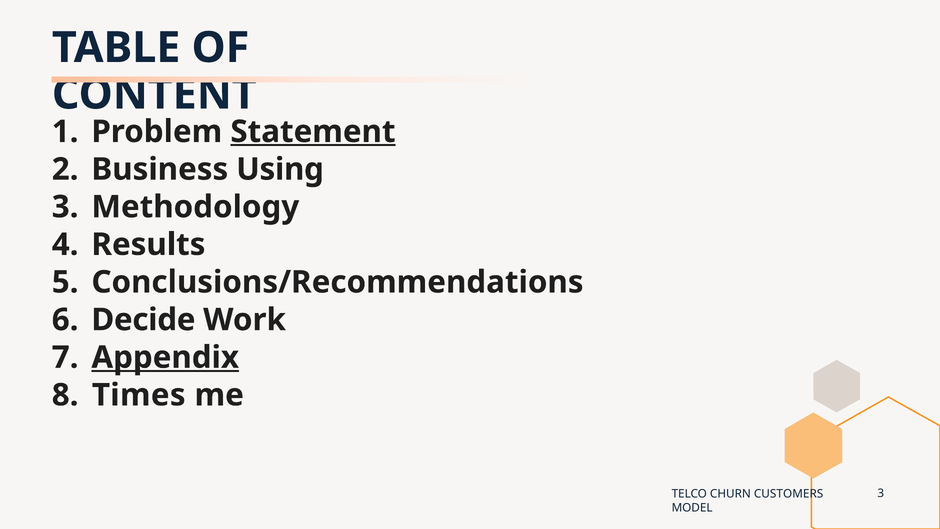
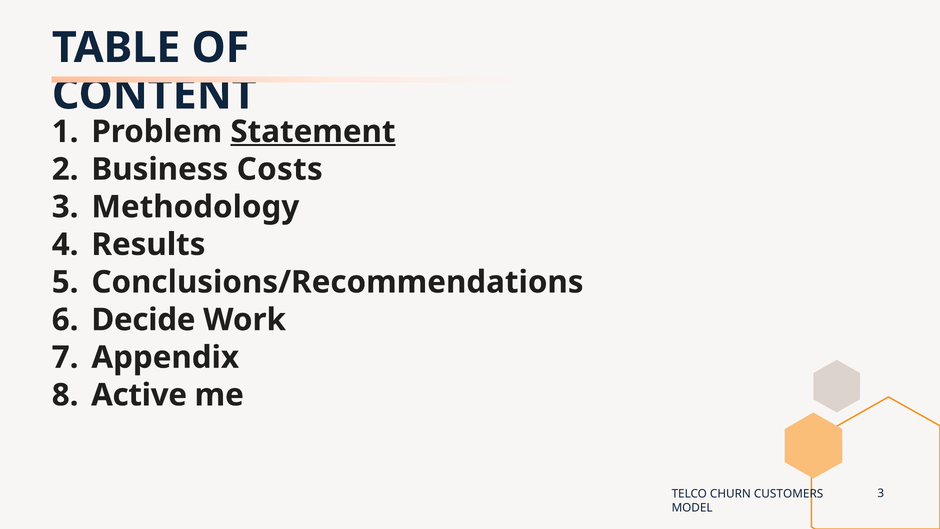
Using: Using -> Costs
Appendix underline: present -> none
Times: Times -> Active
